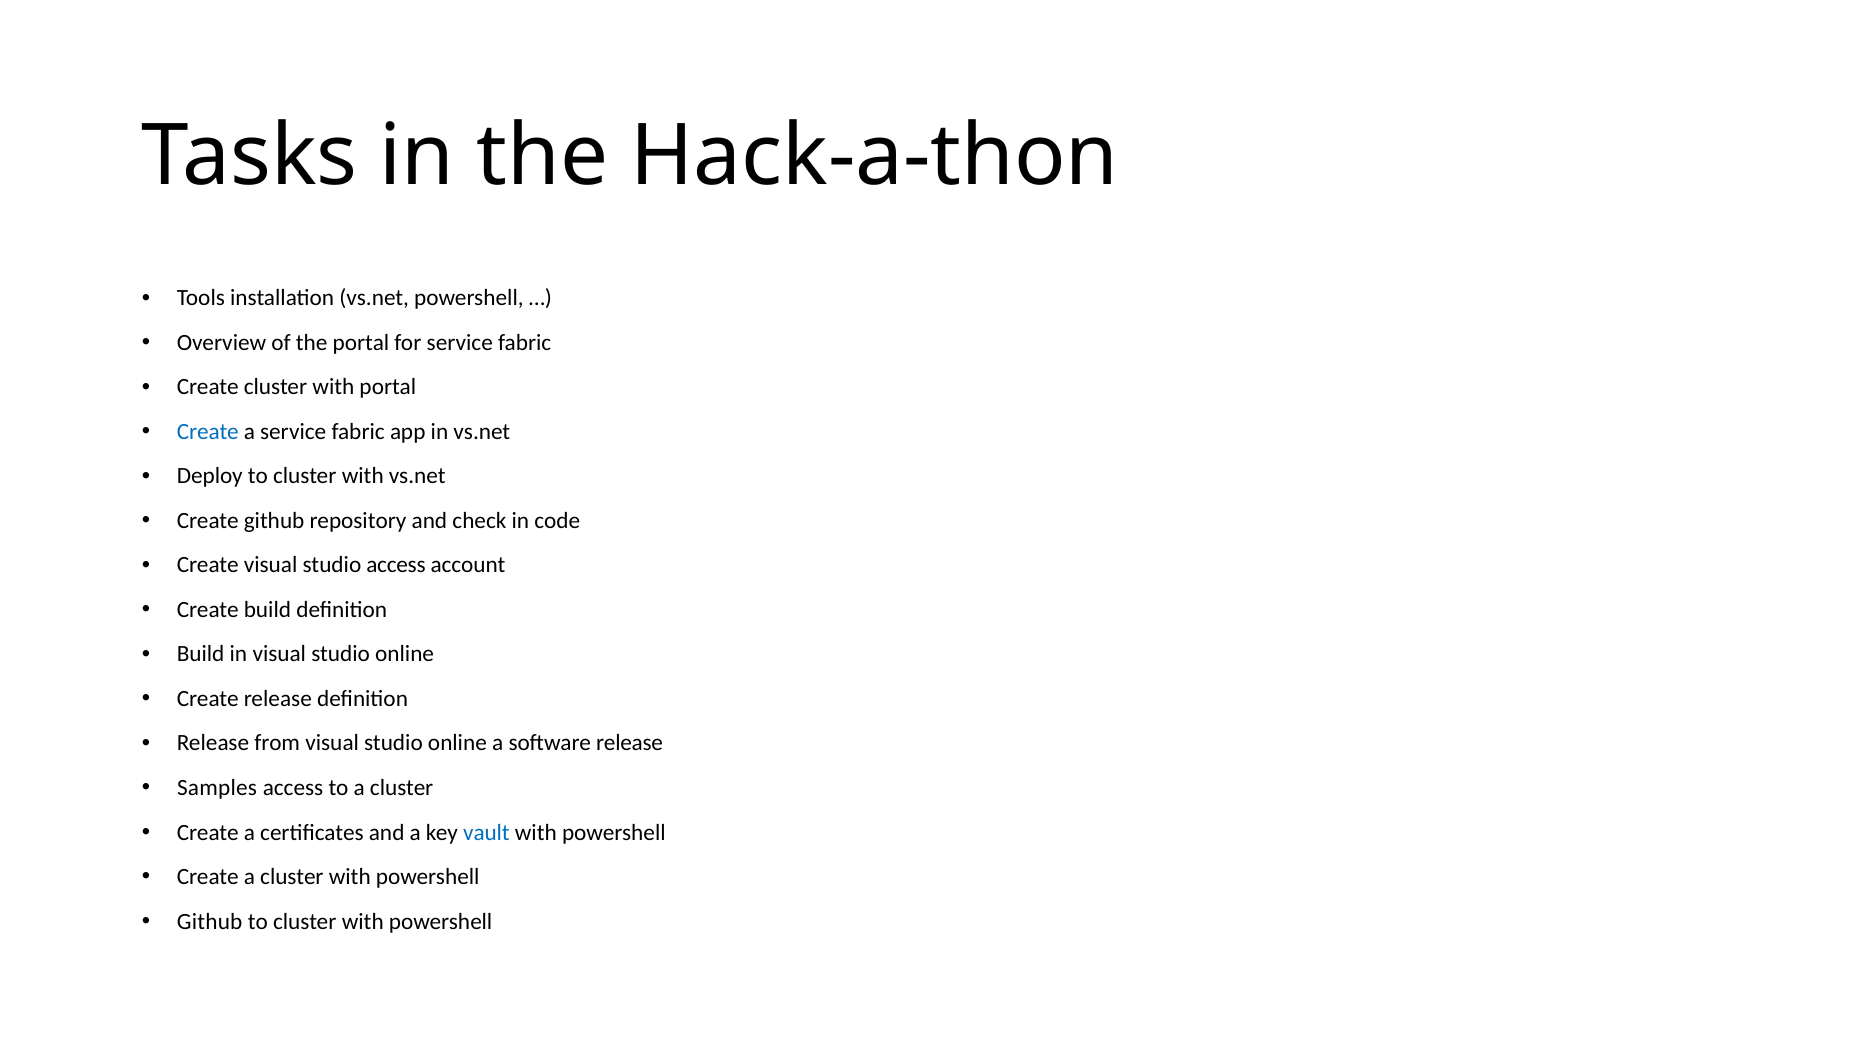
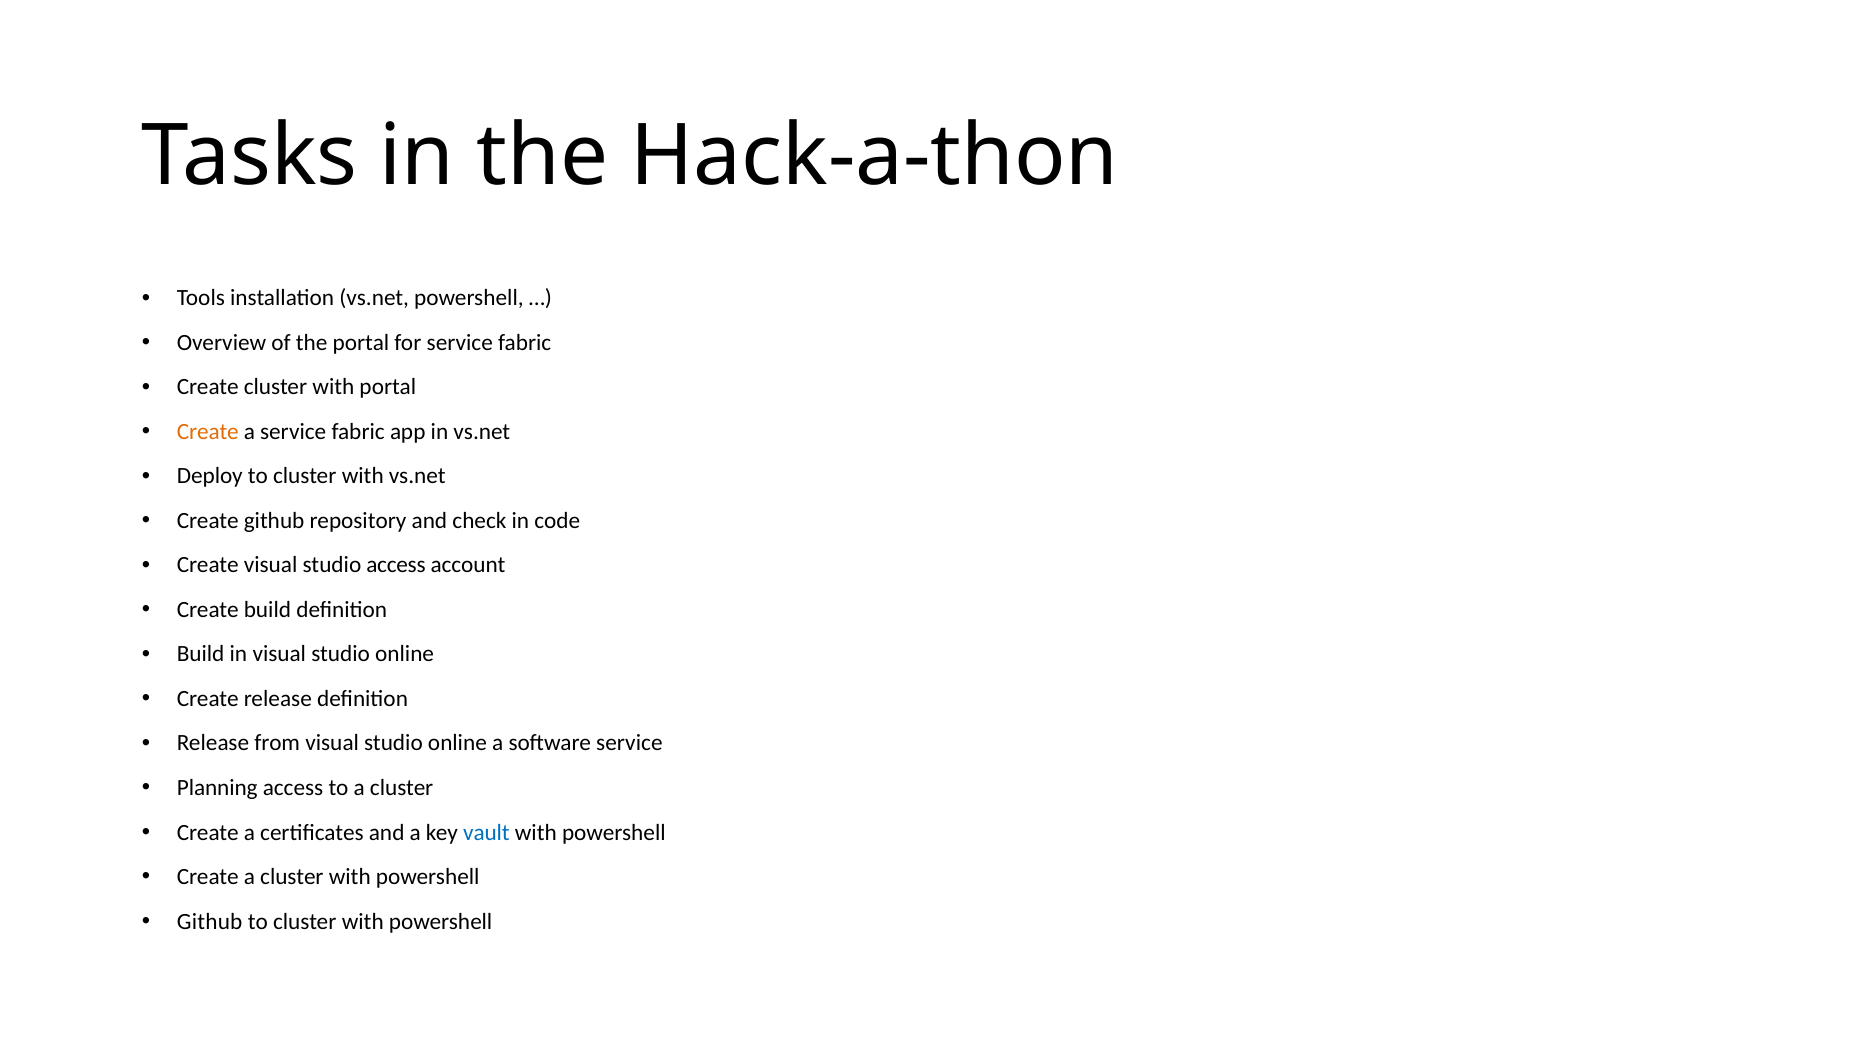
Create at (208, 432) colour: blue -> orange
software release: release -> service
Samples: Samples -> Planning
